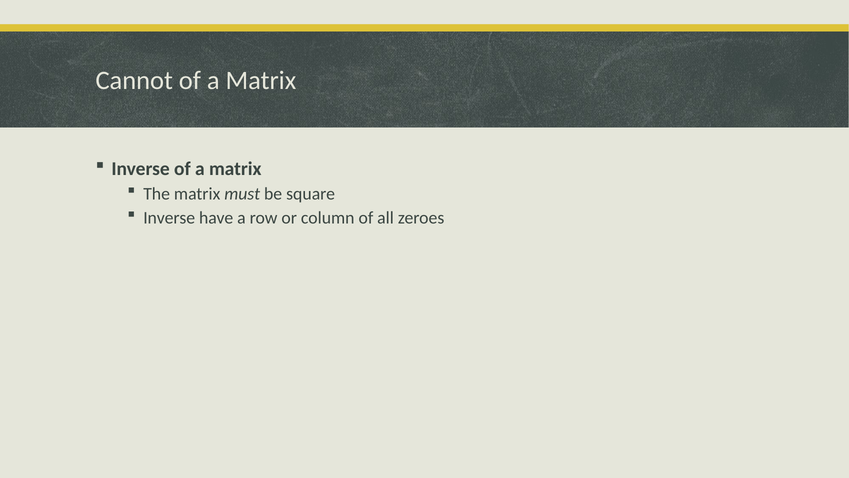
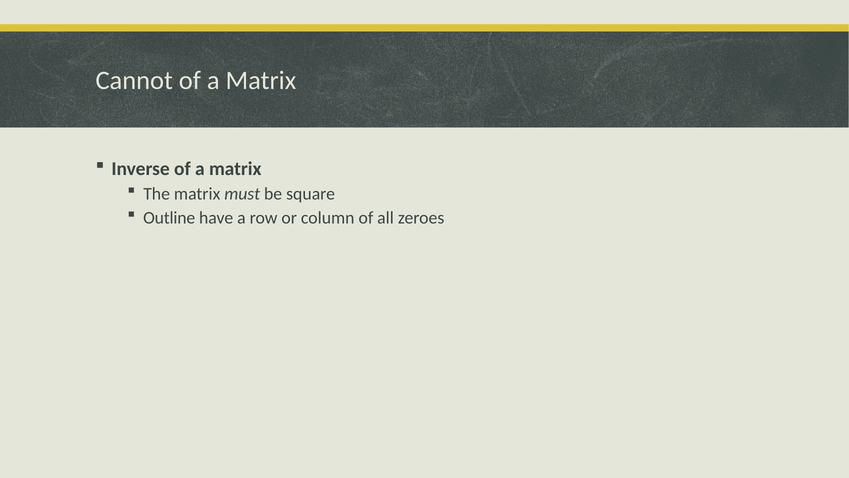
Inverse at (169, 217): Inverse -> Outline
